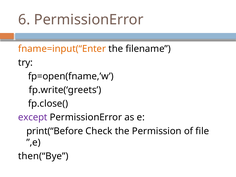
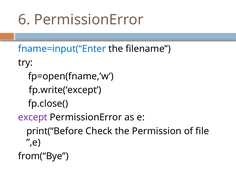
fname=input(“Enter colour: orange -> blue
fp.write(‘greets: fp.write(‘greets -> fp.write(‘except
then(“Bye: then(“Bye -> from(“Bye
